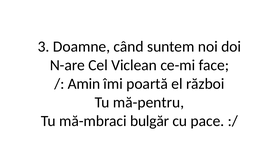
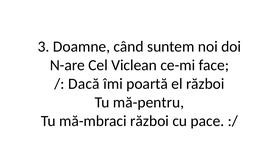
Amin: Amin -> Dacă
mă-mbraci bulgăr: bulgăr -> război
